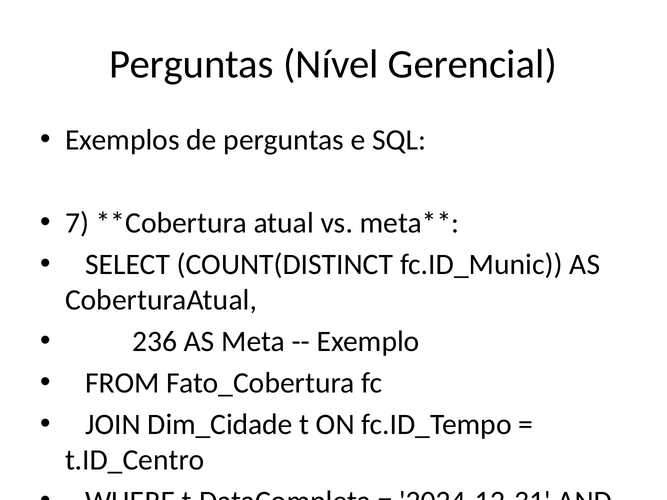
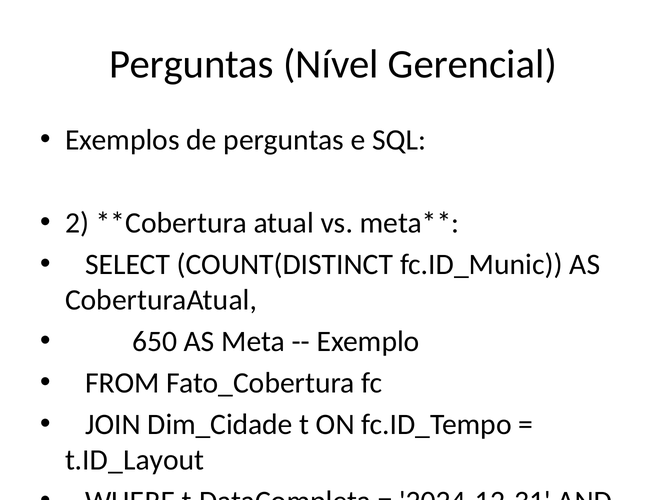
7 at (77, 223): 7 -> 2
236: 236 -> 650
t.ID_Centro: t.ID_Centro -> t.ID_Layout
